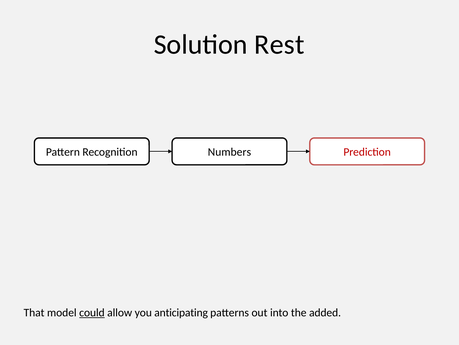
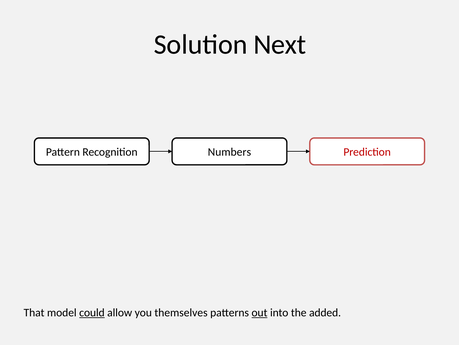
Rest: Rest -> Next
anticipating: anticipating -> themselves
out underline: none -> present
